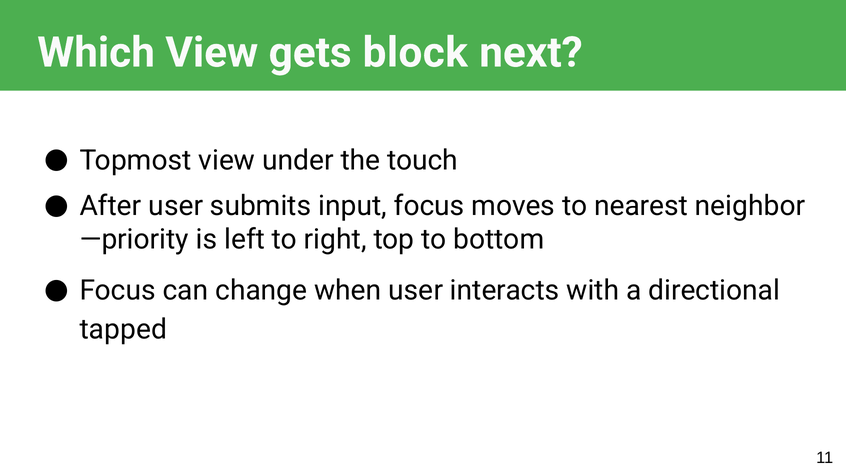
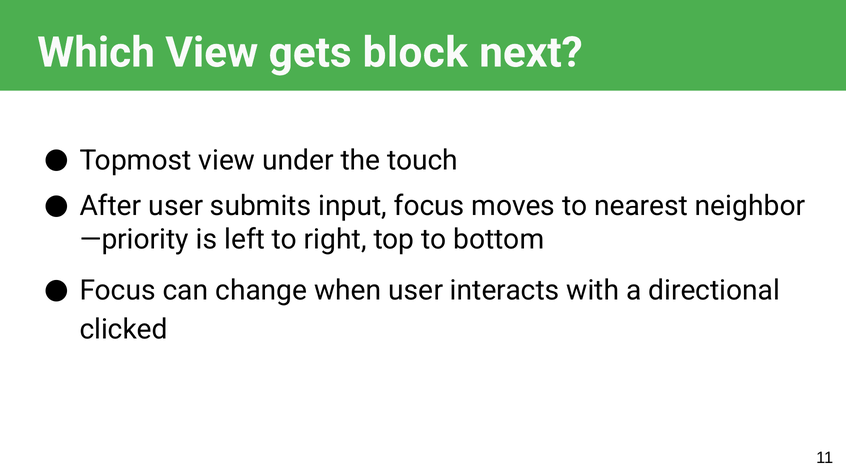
tapped: tapped -> clicked
